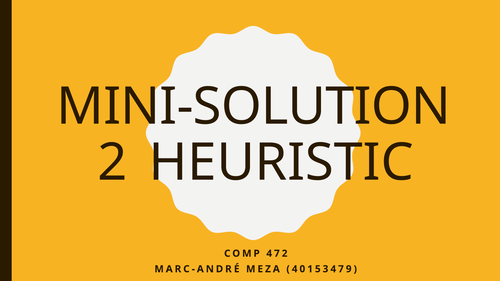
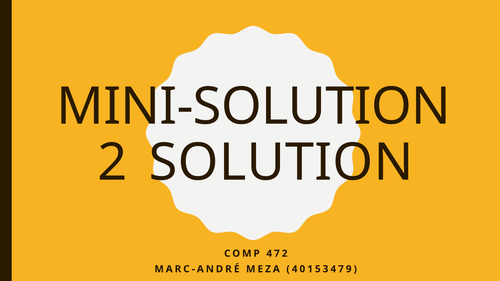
HEURISTIC: HEURISTIC -> SOLUTION
